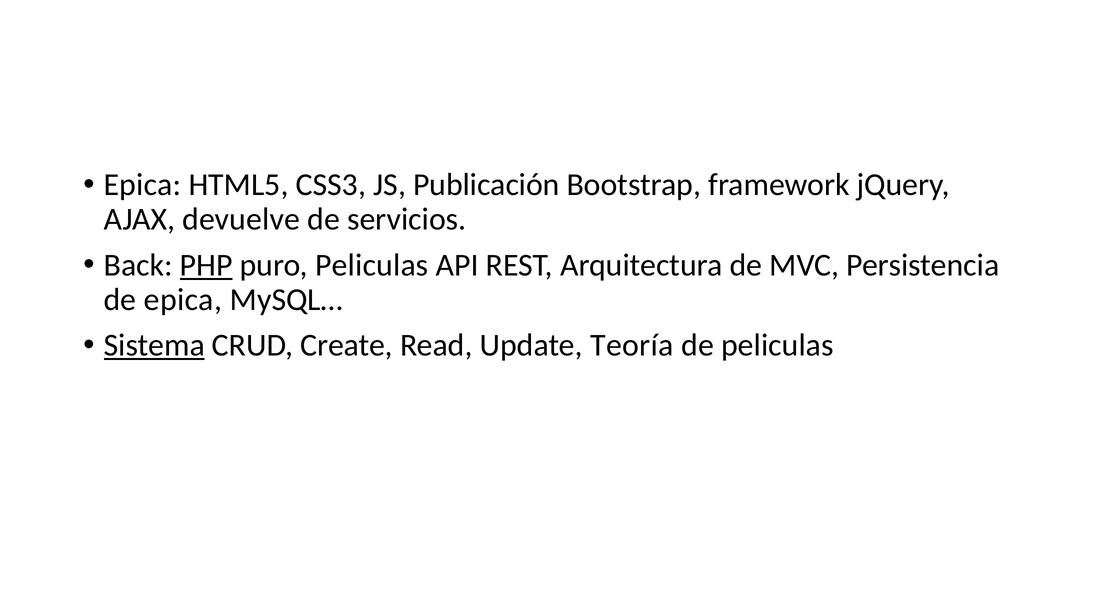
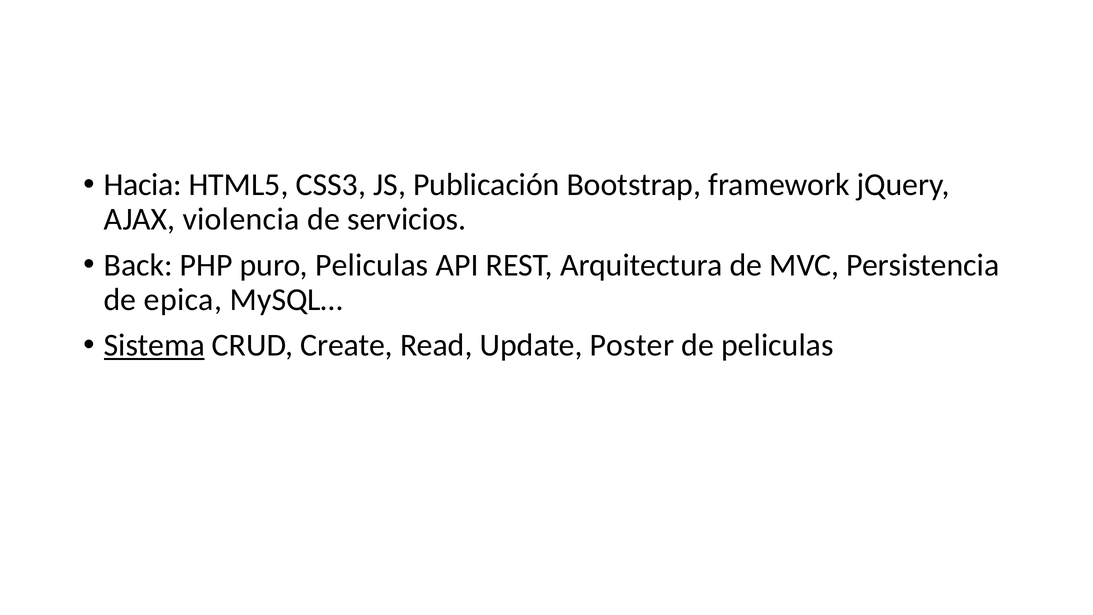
Epica at (143, 185): Epica -> Hacia
devuelve: devuelve -> violencia
PHP underline: present -> none
Teoría: Teoría -> Poster
